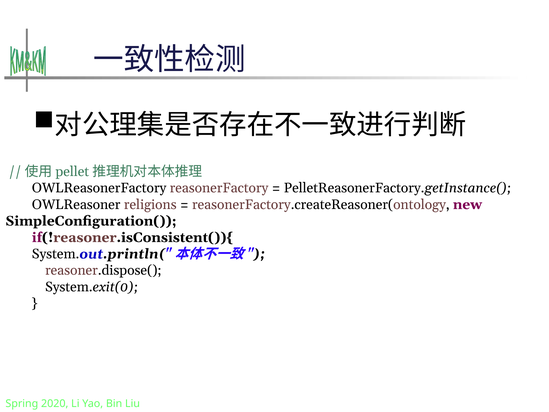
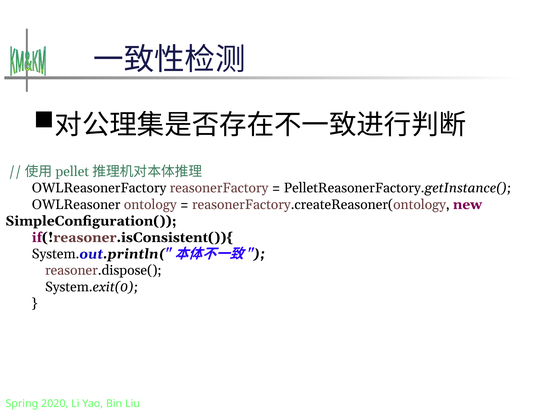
religions: religions -> ontology
